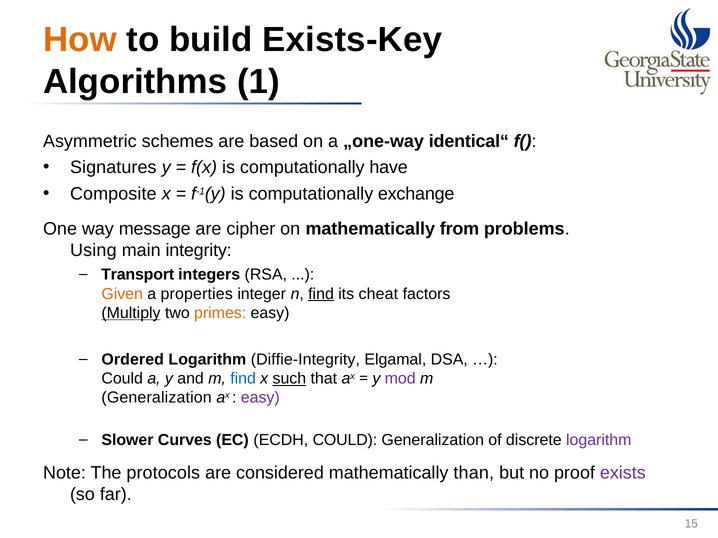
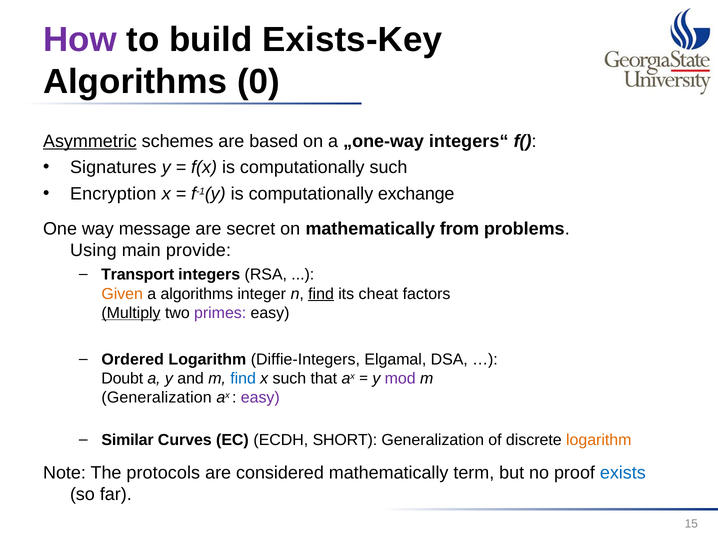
How colour: orange -> purple
1: 1 -> 0
Asymmetric underline: none -> present
identical“: identical“ -> integers“
computationally have: have -> such
Composite: Composite -> Encryption
cipher: cipher -> secret
integrity: integrity -> provide
a properties: properties -> algorithms
primes colour: orange -> purple
Diffie-Integrity: Diffie-Integrity -> Diffie-Integers
Could at (122, 379): Could -> Doubt
such at (289, 379) underline: present -> none
Slower: Slower -> Similar
ECDH COULD: COULD -> SHORT
logarithm at (599, 441) colour: purple -> orange
than: than -> term
exists colour: purple -> blue
